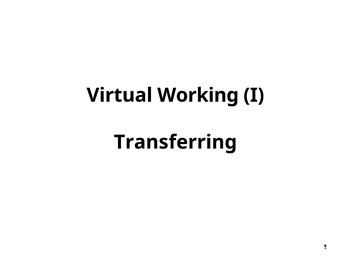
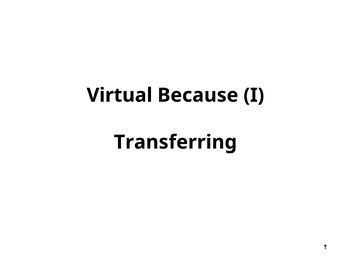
Working: Working -> Because
